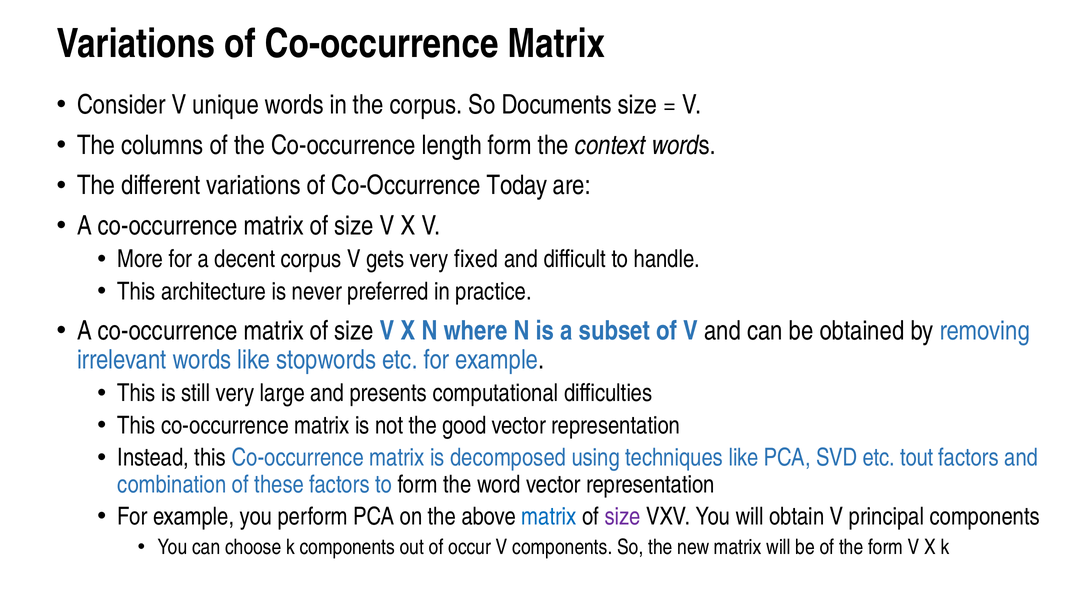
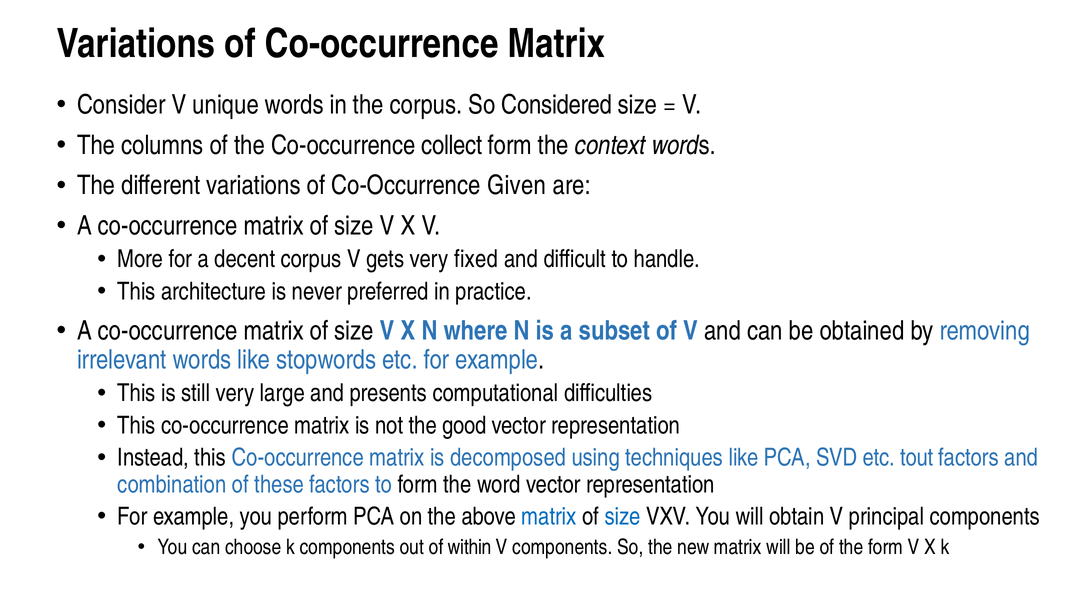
Documents: Documents -> Considered
length: length -> collect
Today: Today -> Given
size at (623, 517) colour: purple -> blue
occur: occur -> within
